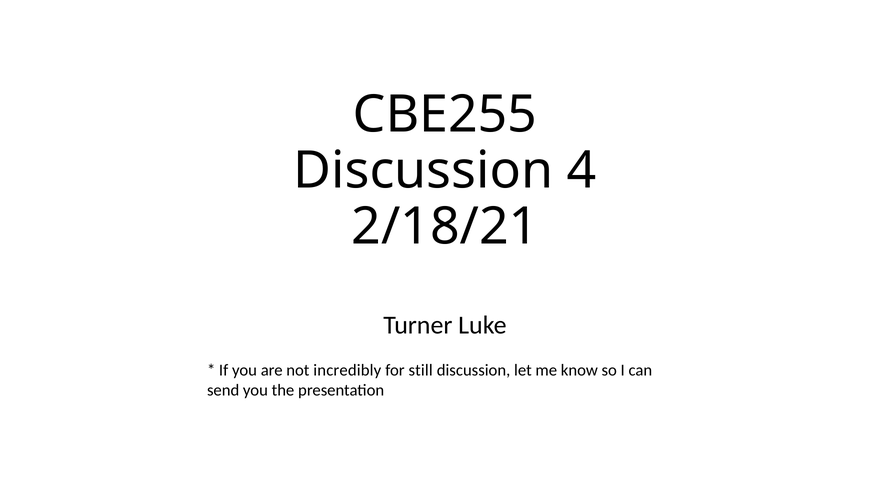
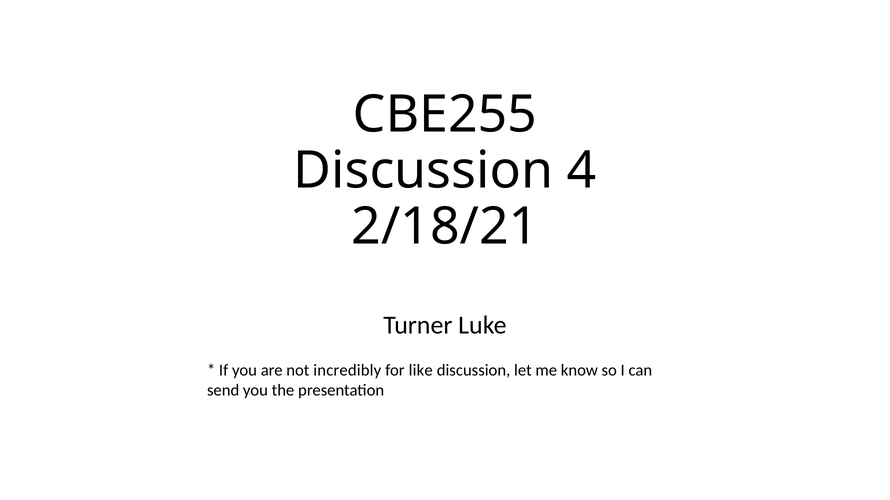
still: still -> like
